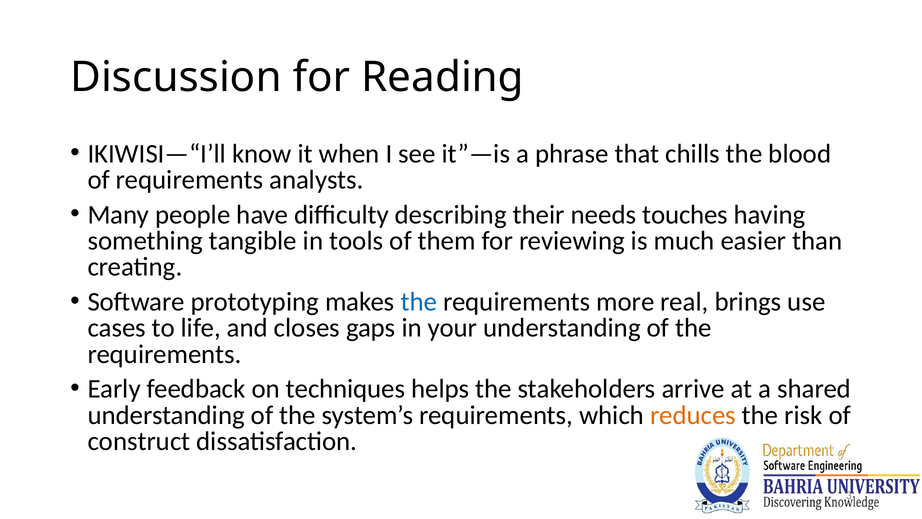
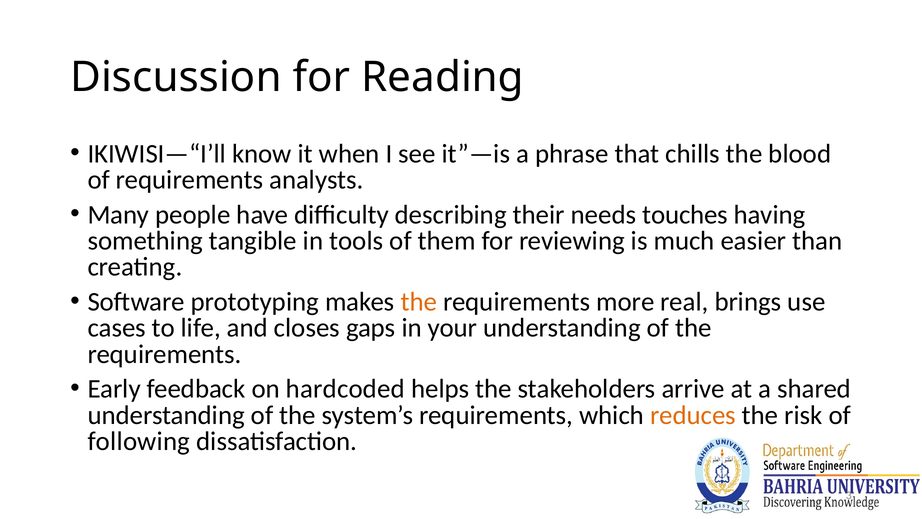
the at (419, 302) colour: blue -> orange
techniques: techniques -> hardcoded
construct: construct -> following
